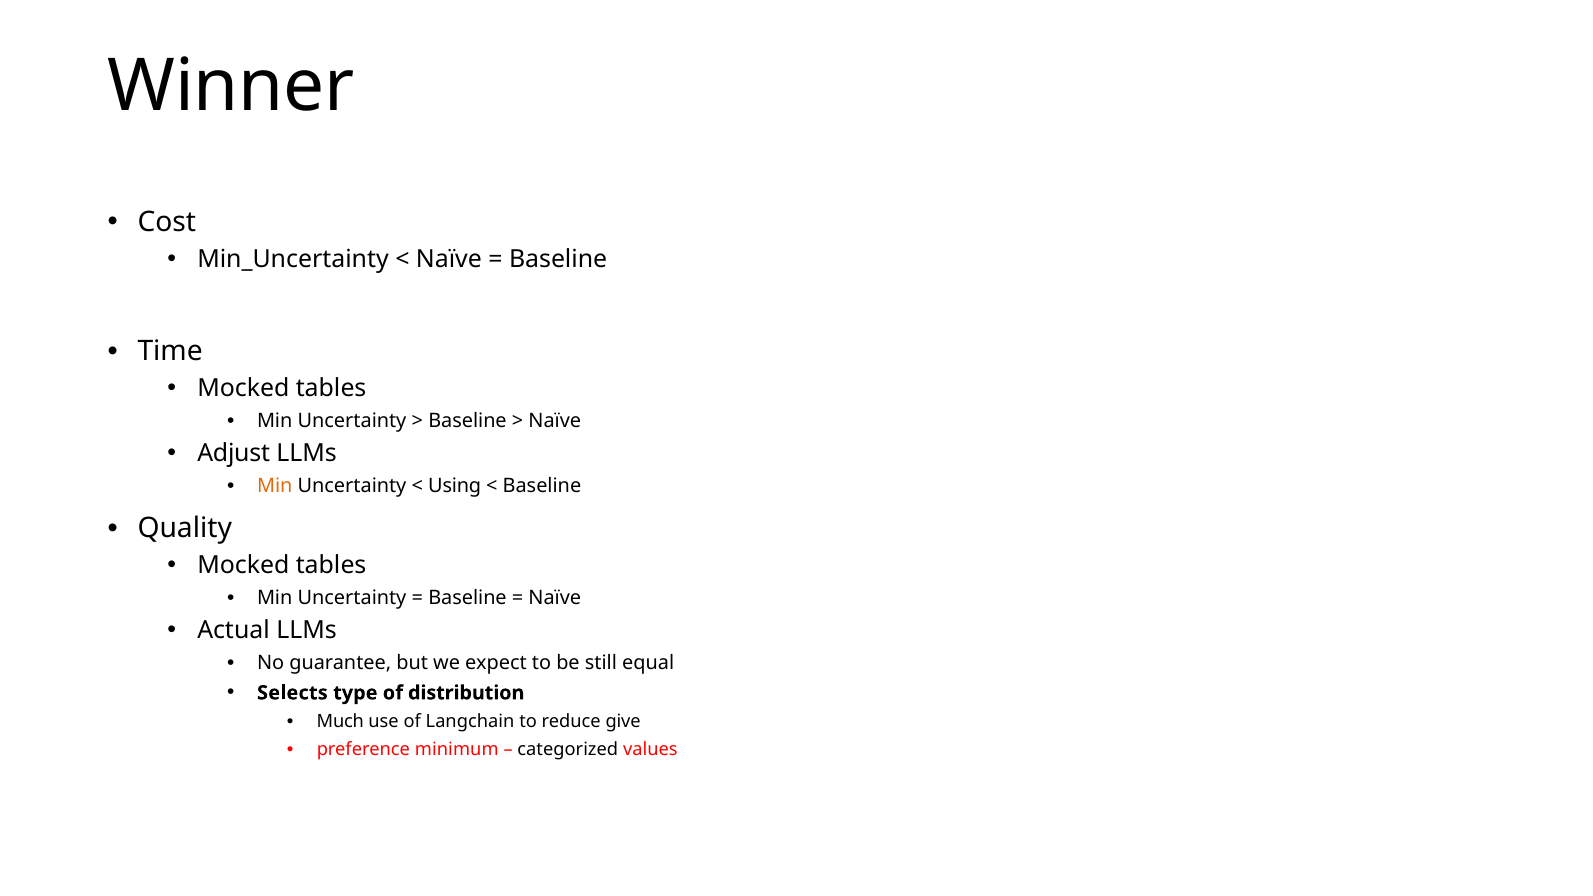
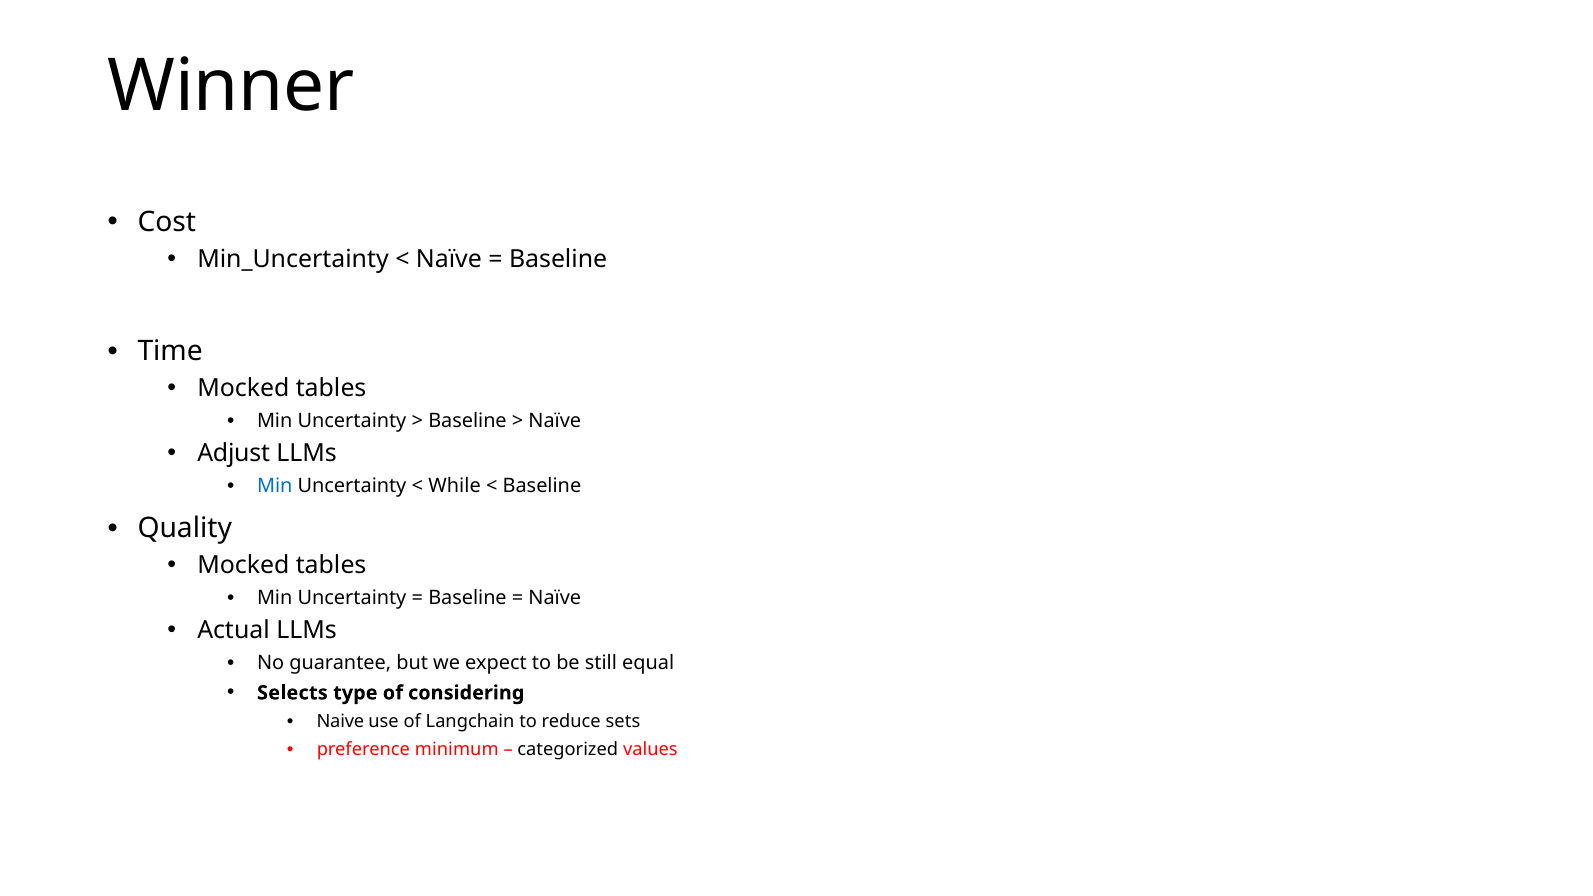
Min at (275, 486) colour: orange -> blue
Using: Using -> While
distribution: distribution -> considering
Much: Much -> Naive
give: give -> sets
